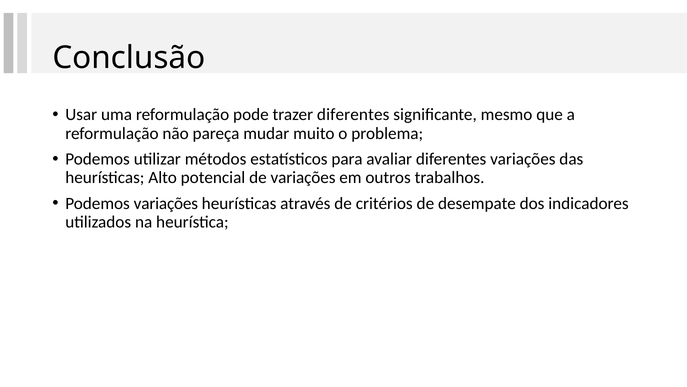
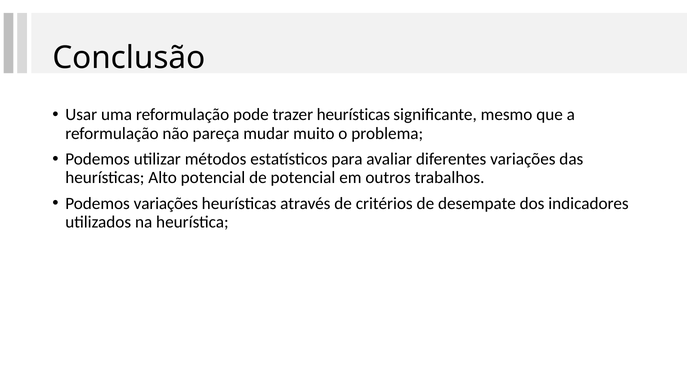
trazer diferentes: diferentes -> heurísticas
de variações: variações -> potencial
